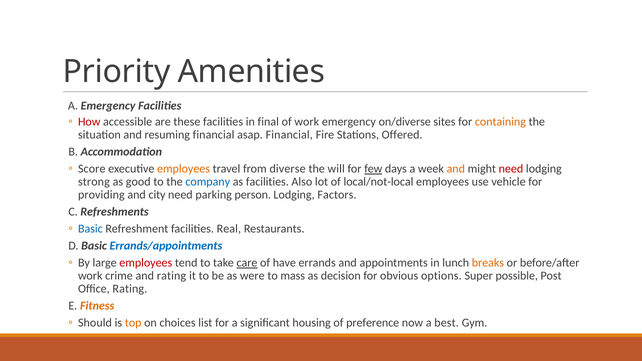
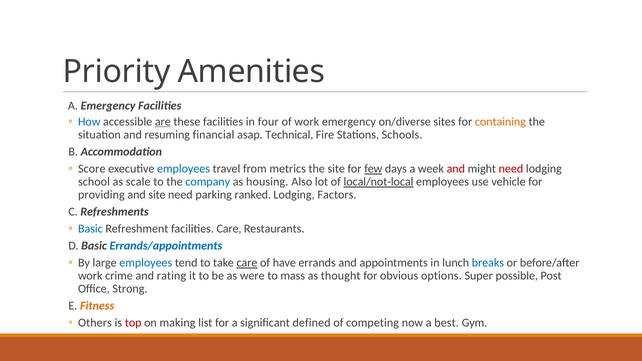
How colour: red -> blue
are underline: none -> present
final: final -> four
asap Financial: Financial -> Technical
Offered: Offered -> Schools
employees at (184, 169) colour: orange -> blue
diverse: diverse -> metrics
the will: will -> site
and at (456, 169) colour: orange -> red
strong: strong -> school
good: good -> scale
as facilities: facilities -> housing
local/not-local underline: none -> present
and city: city -> site
person: person -> ranked
facilities Real: Real -> Care
employees at (146, 263) colour: red -> blue
breaks colour: orange -> blue
decision: decision -> thought
Office Rating: Rating -> Strong
Should: Should -> Others
top colour: orange -> red
choices: choices -> making
housing: housing -> defined
preference: preference -> competing
